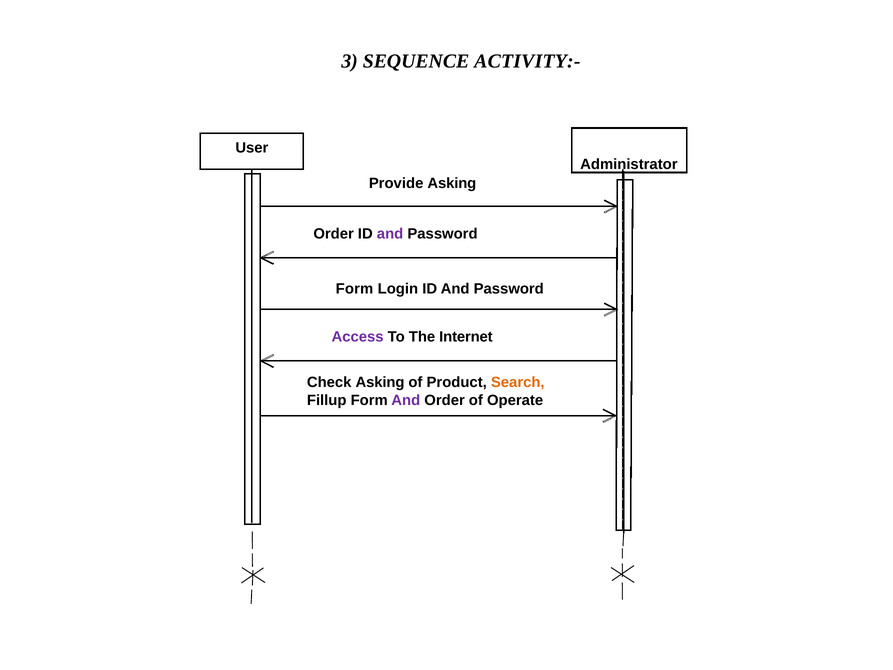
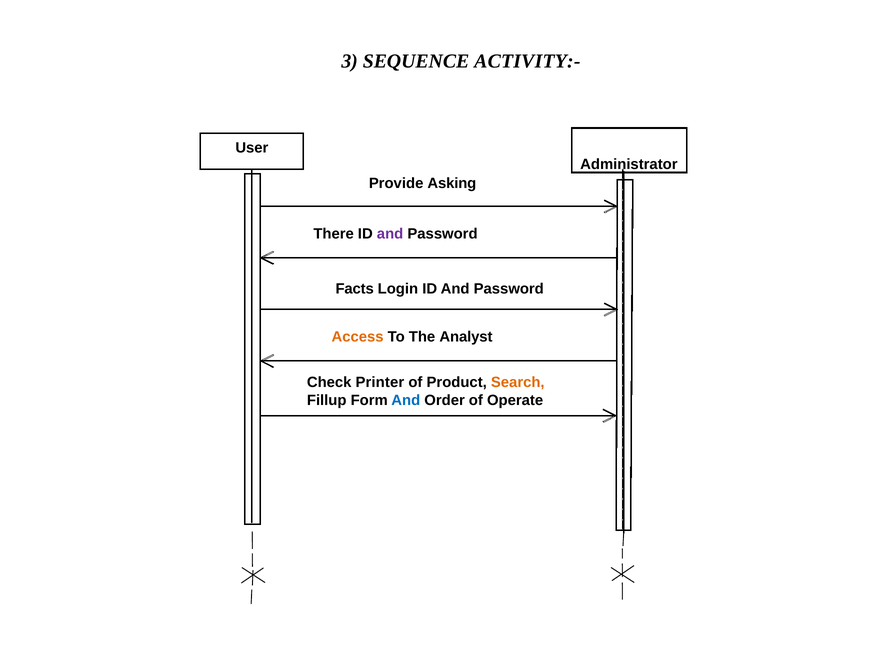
Order at (334, 234): Order -> There
Form at (355, 289): Form -> Facts
Access colour: purple -> orange
Internet: Internet -> Analyst
Check Asking: Asking -> Printer
And at (406, 400) colour: purple -> blue
